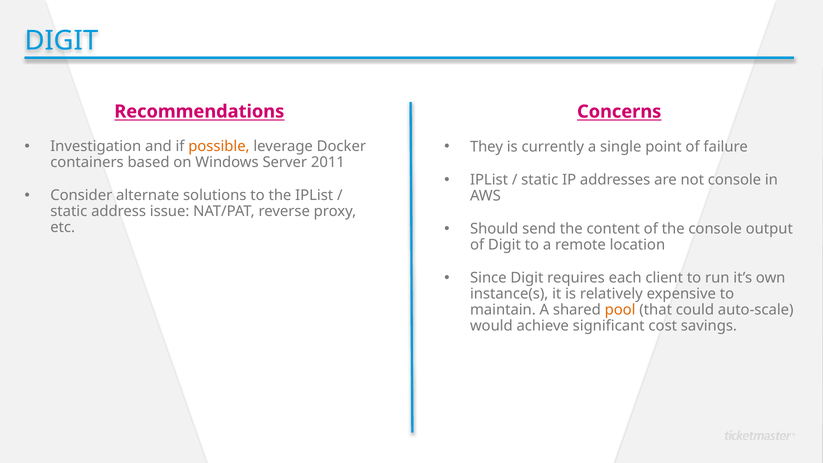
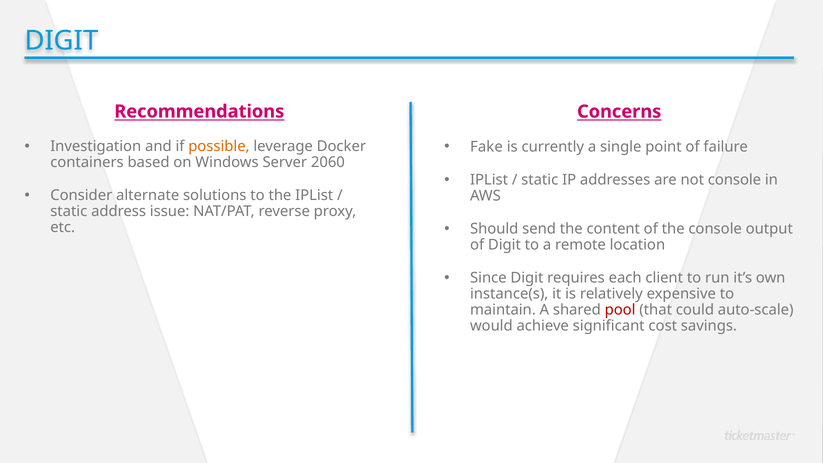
They: They -> Fake
2011: 2011 -> 2060
pool colour: orange -> red
